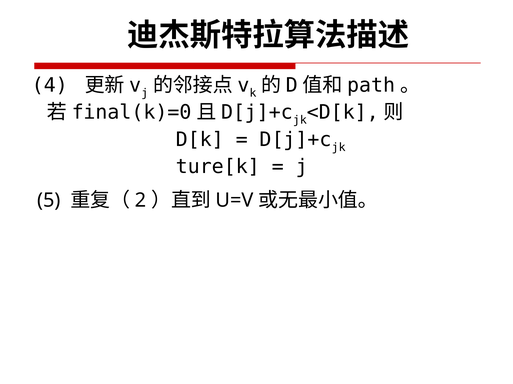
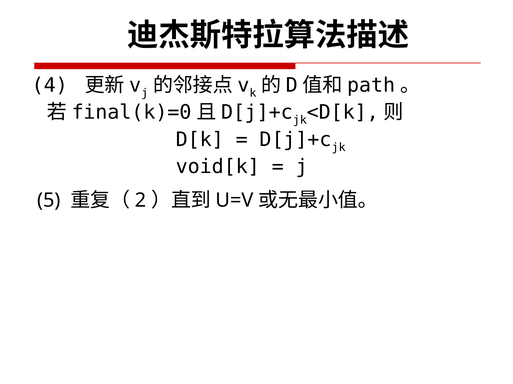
ture[k: ture[k -> void[k
